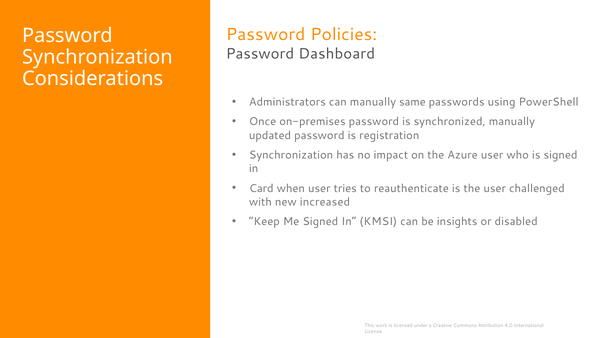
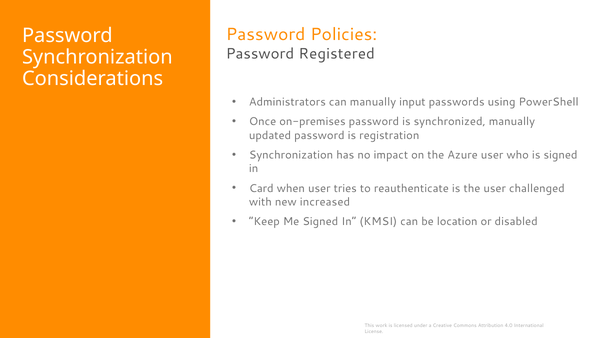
Dashboard: Dashboard -> Registered
same: same -> input
insights: insights -> location
